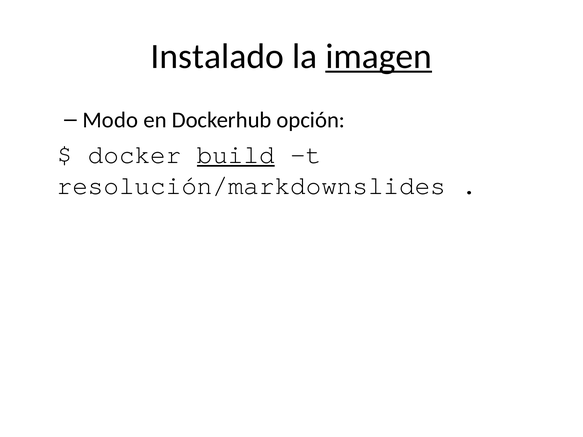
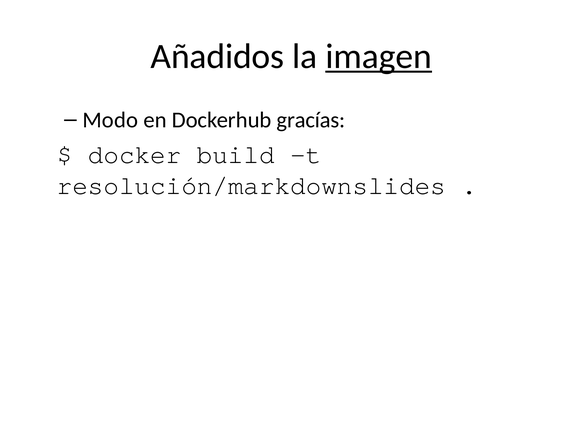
Instalado: Instalado -> Añadidos
opción: opción -> gracías
build underline: present -> none
